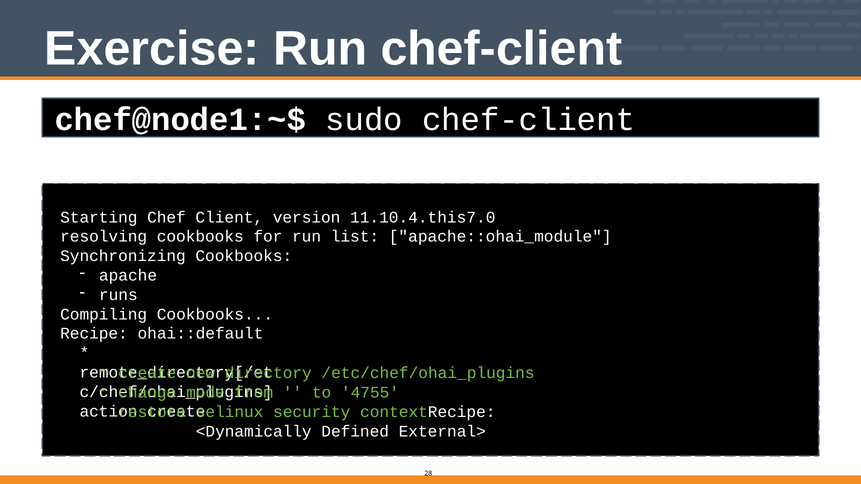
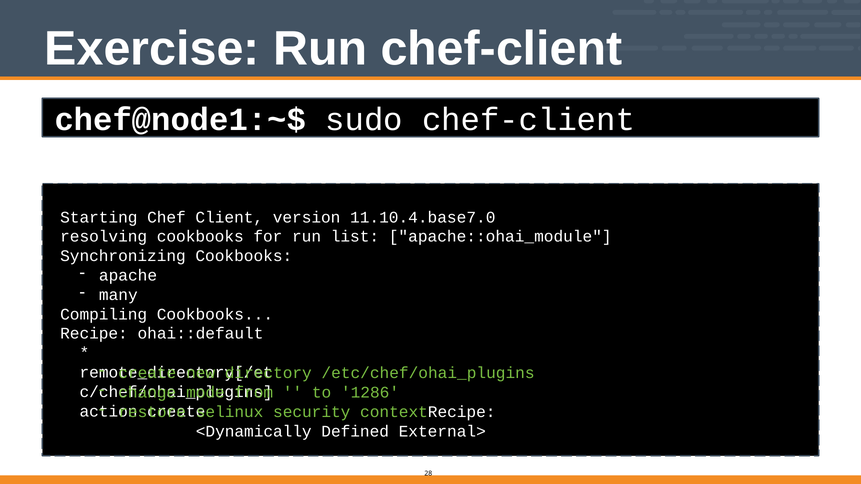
11.10.4.this7.0: 11.10.4.this7.0 -> 11.10.4.base7.0
runs: runs -> many
4755: 4755 -> 1286
